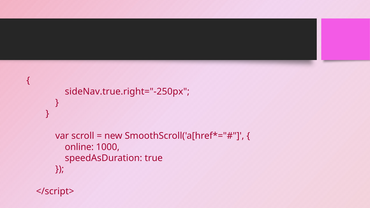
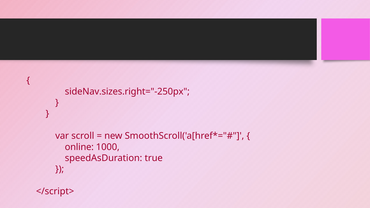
sideNav.true.right="-250px: sideNav.true.right="-250px -> sideNav.sizes.right="-250px
